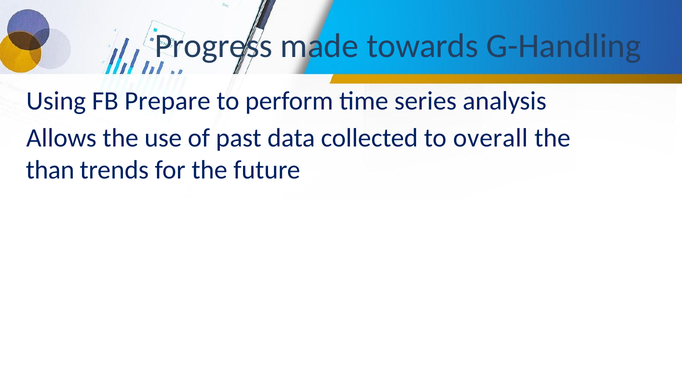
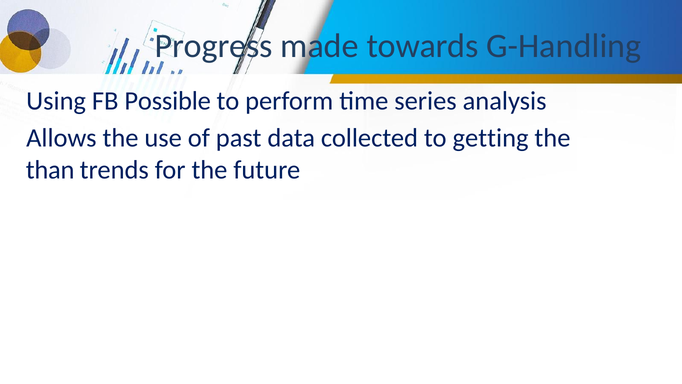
Prepare: Prepare -> Possible
overall: overall -> getting
